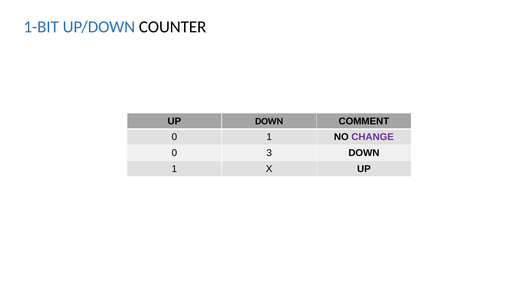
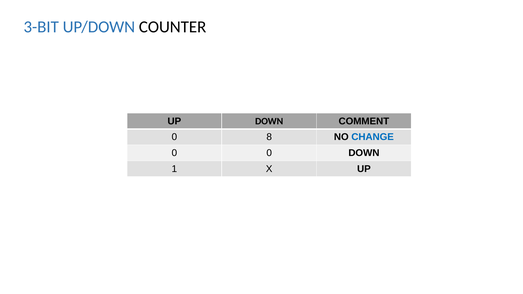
1-BIT: 1-BIT -> 3-BIT
0 1: 1 -> 8
CHANGE colour: purple -> blue
0 3: 3 -> 0
